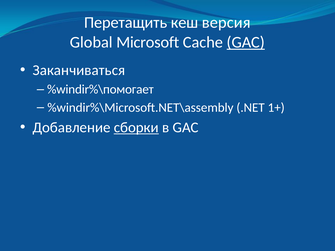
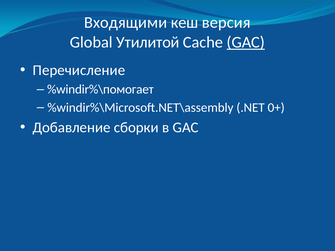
Перетащить: Перетащить -> Входящими
Microsoft: Microsoft -> Утилитой
Заканчиваться: Заканчиваться -> Перечисление
1+: 1+ -> 0+
сборки underline: present -> none
